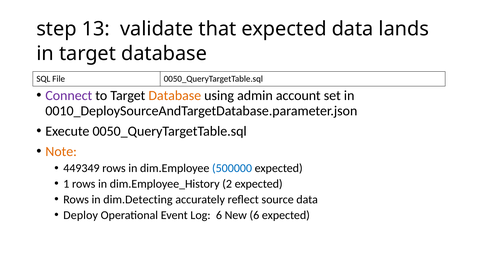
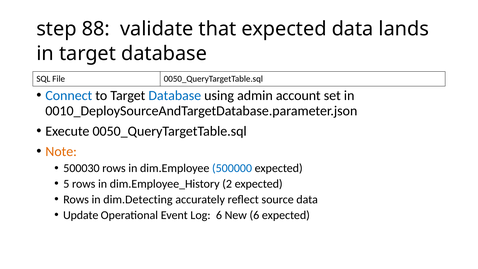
13: 13 -> 88
Connect colour: purple -> blue
Database at (175, 96) colour: orange -> blue
449349: 449349 -> 500030
1: 1 -> 5
Deploy: Deploy -> Update
